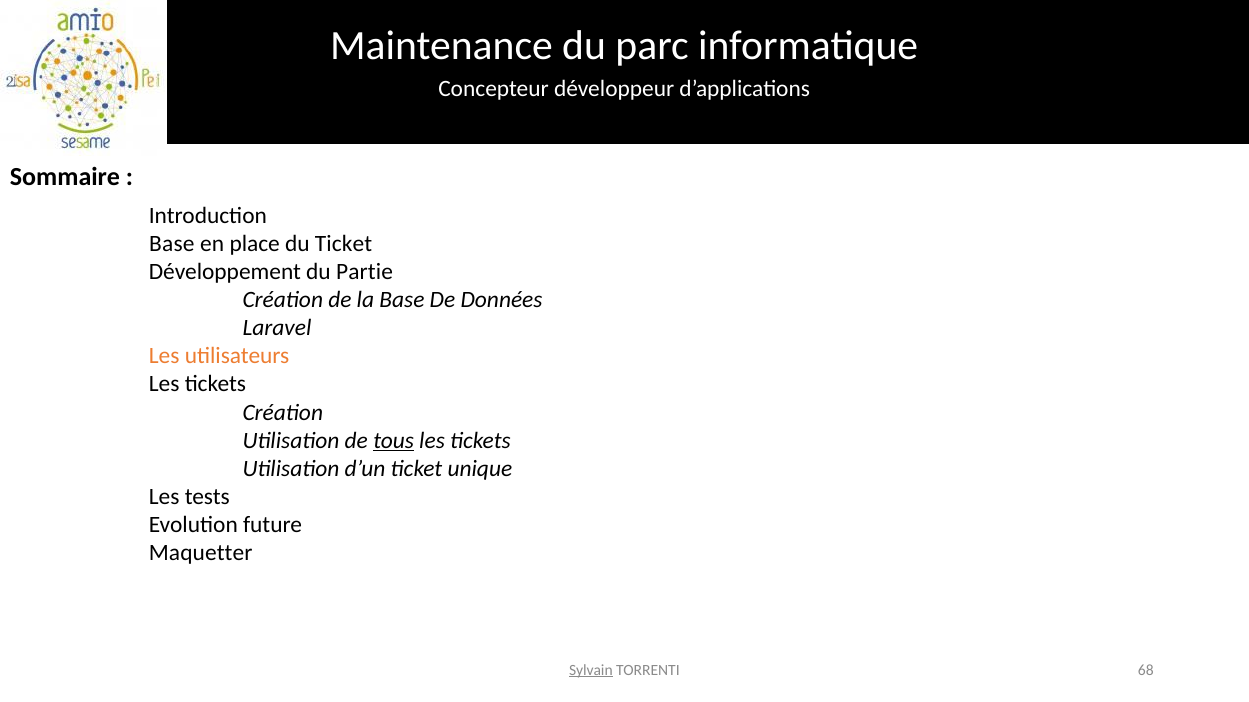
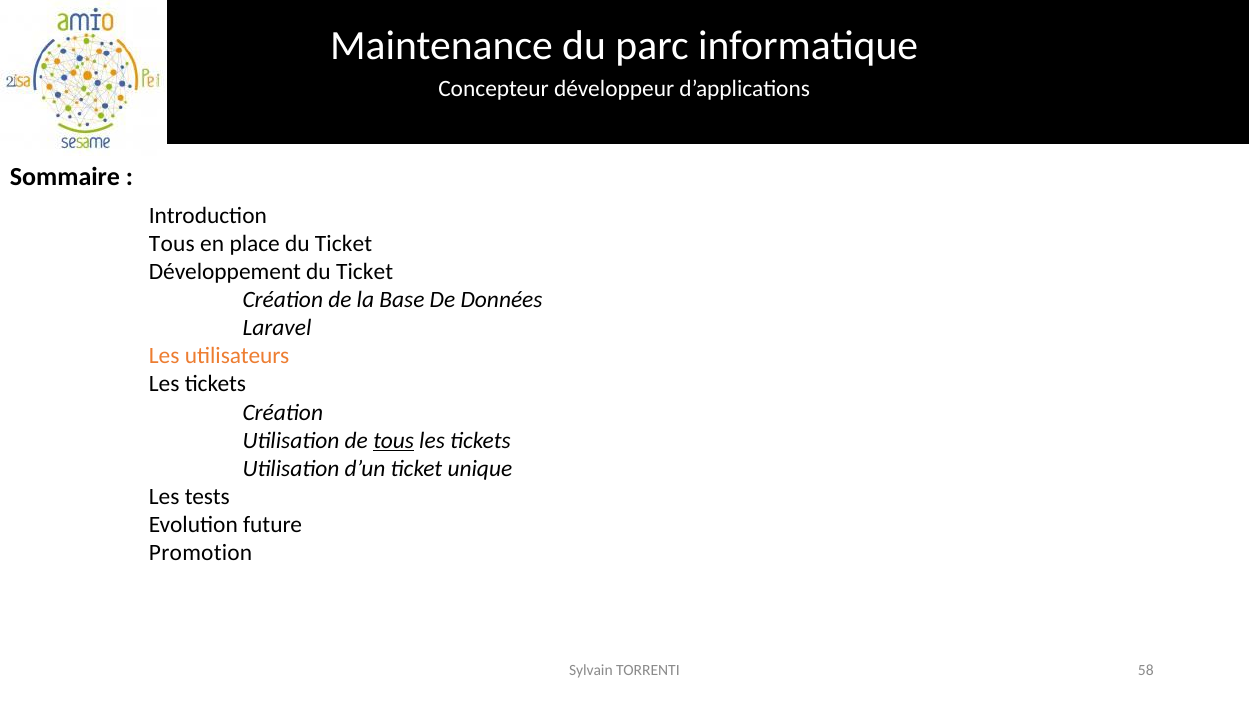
Base at (172, 244): Base -> Tous
Développement du Partie: Partie -> Ticket
Maquetter: Maquetter -> Promotion
Sylvain underline: present -> none
68: 68 -> 58
